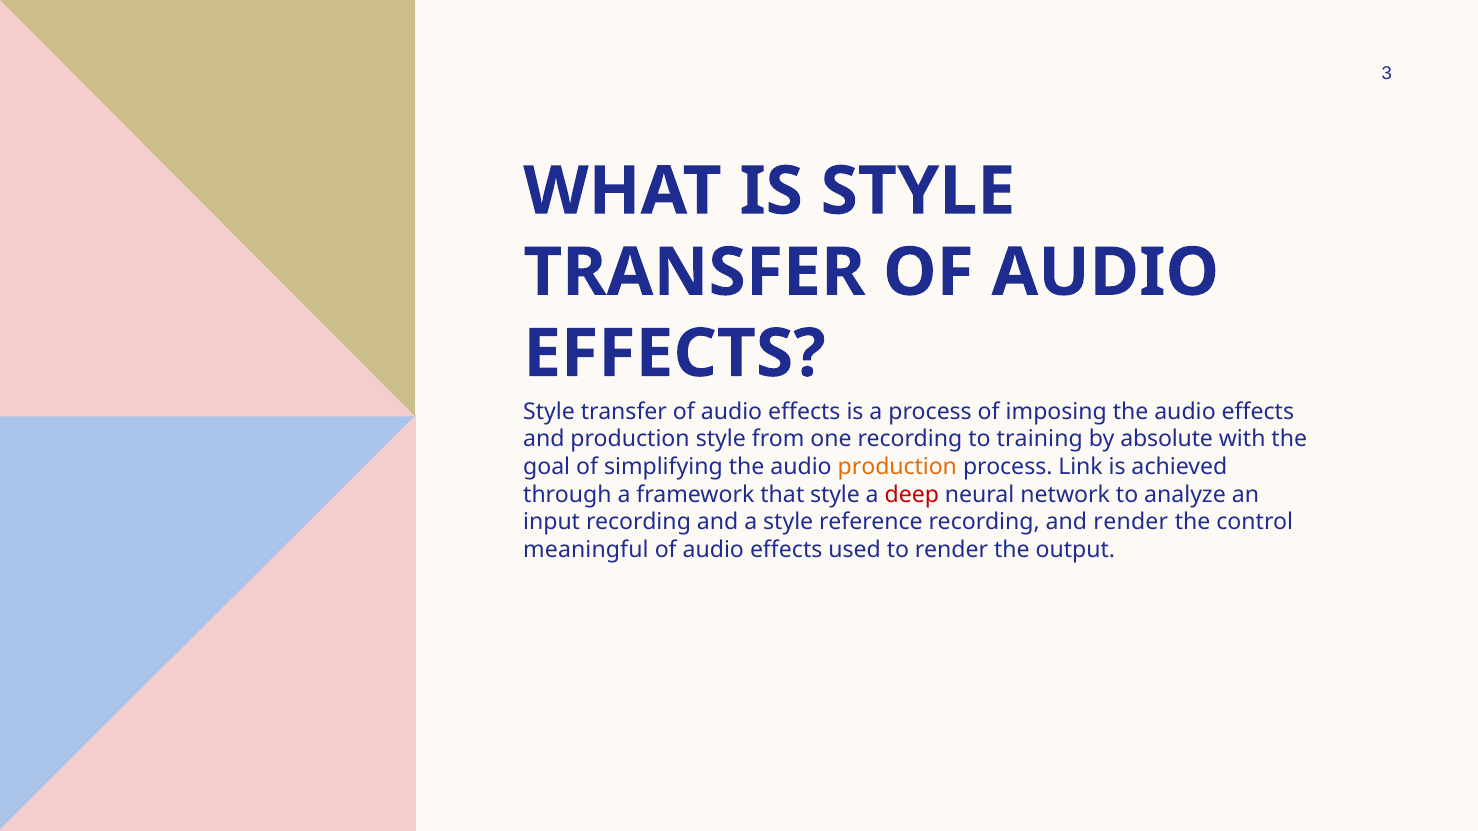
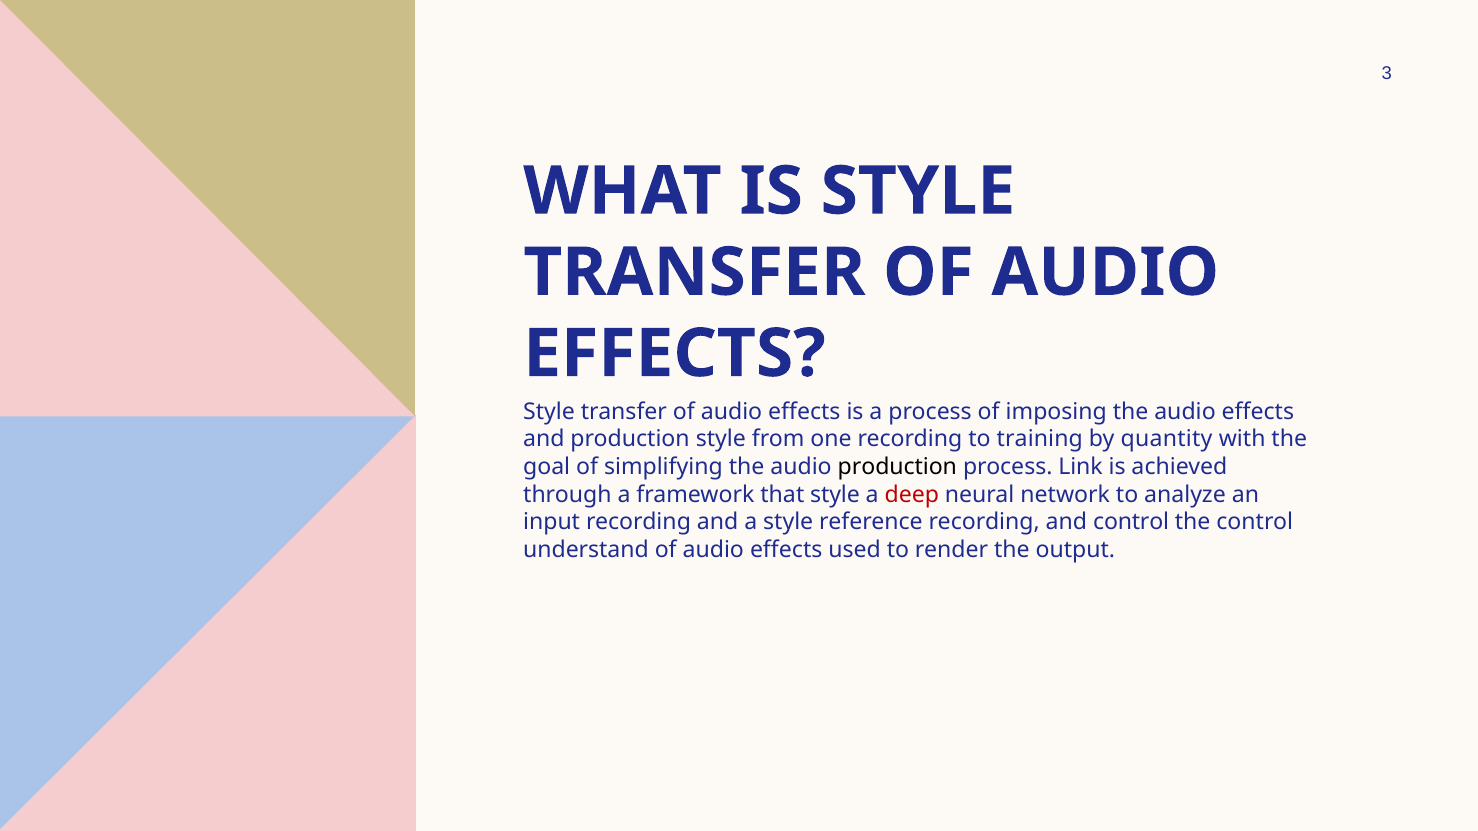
absolute: absolute -> quantity
production at (897, 467) colour: orange -> black
and render: render -> control
meaningful: meaningful -> understand
